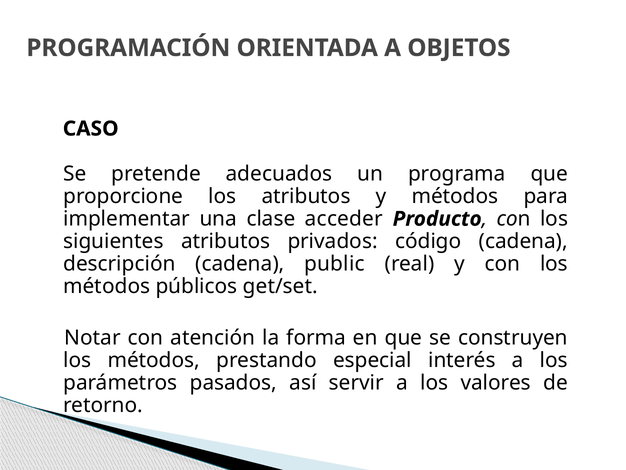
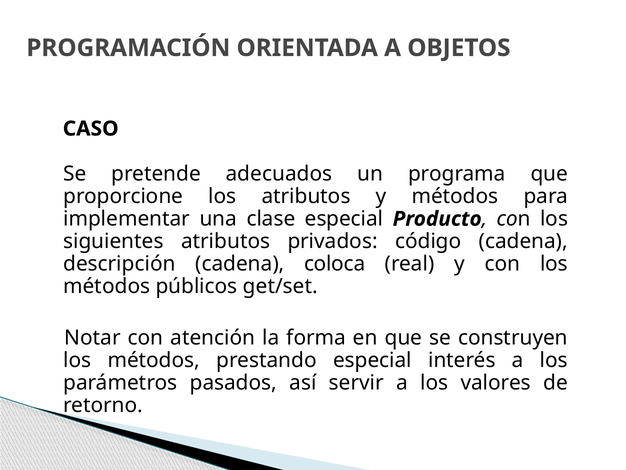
clase acceder: acceder -> especial
public: public -> coloca
